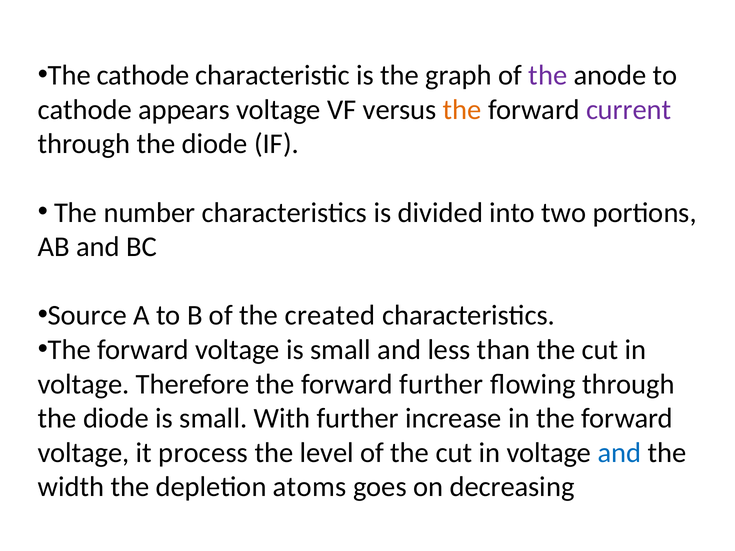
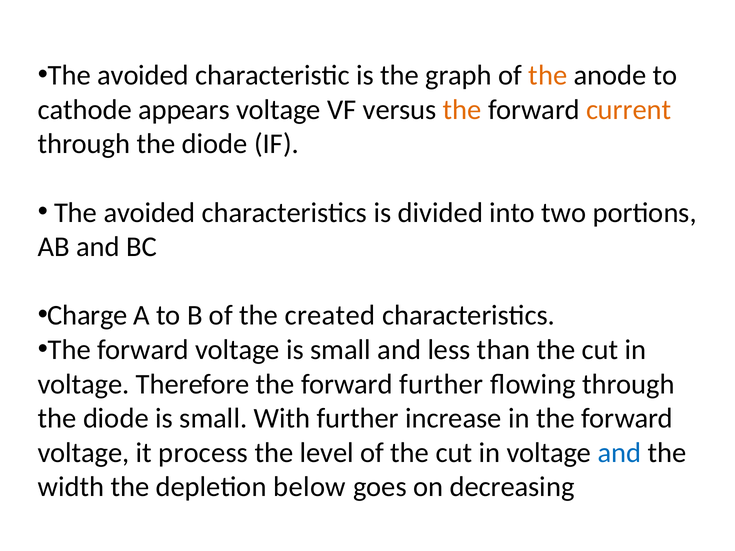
cathode at (143, 75): cathode -> avoided
the at (548, 75) colour: purple -> orange
current colour: purple -> orange
number at (149, 213): number -> avoided
Source: Source -> Charge
atoms: atoms -> below
